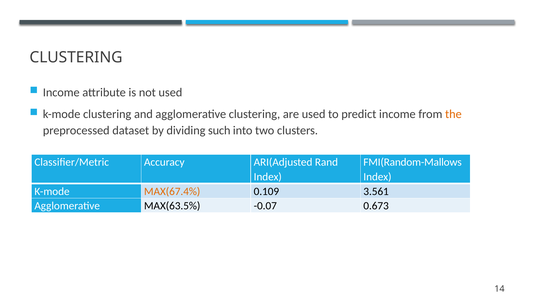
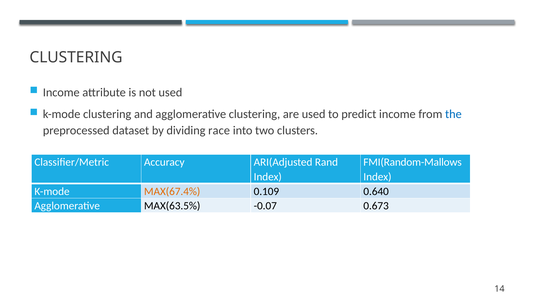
the colour: orange -> blue
such: such -> race
3.561: 3.561 -> 0.640
